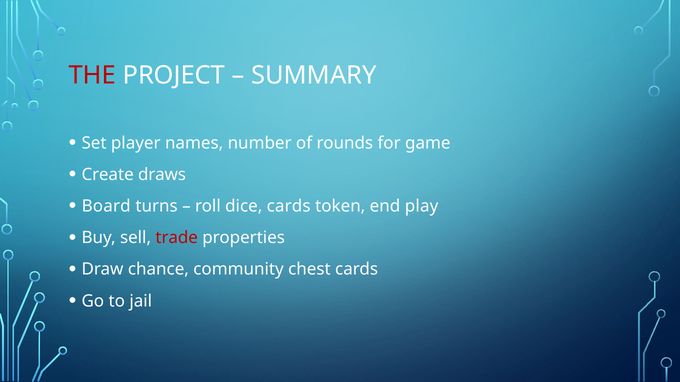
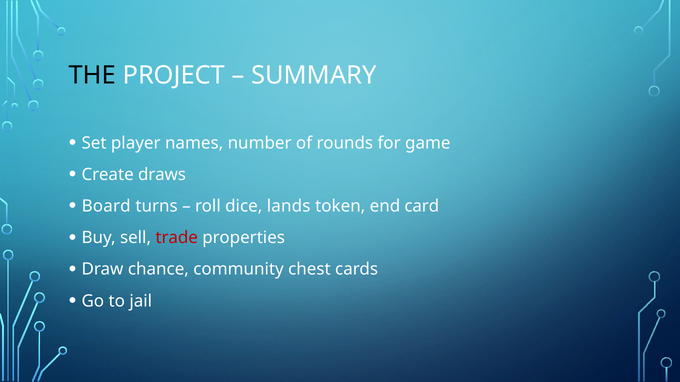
THE colour: red -> black
dice cards: cards -> lands
play: play -> card
